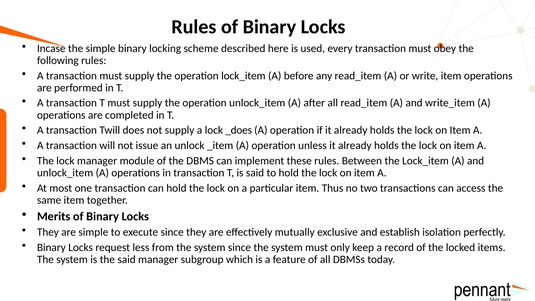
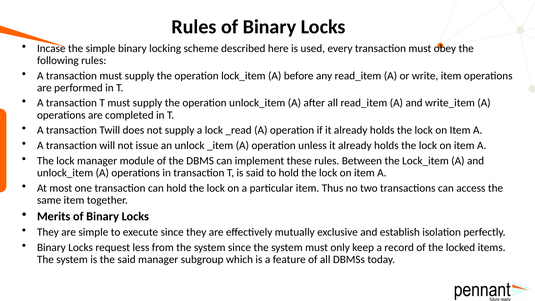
_does: _does -> _read
